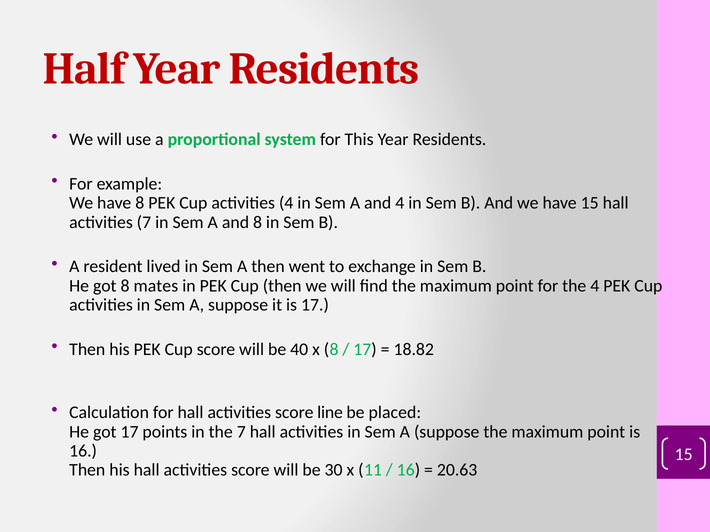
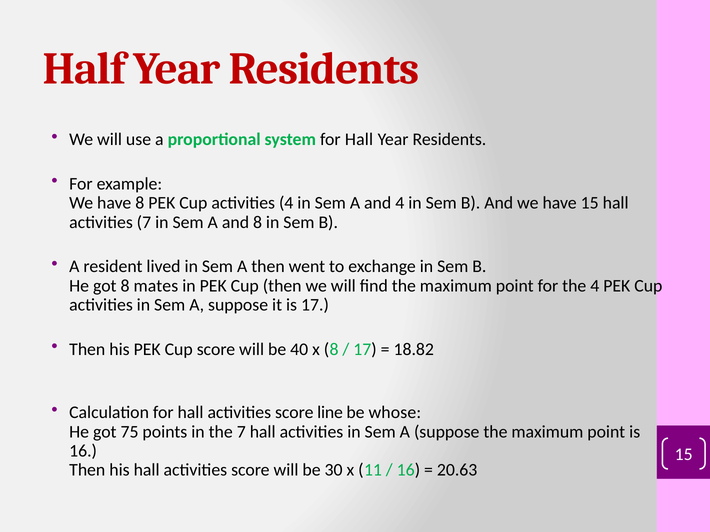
system for This: This -> Hall
placed: placed -> whose
got 17: 17 -> 75
